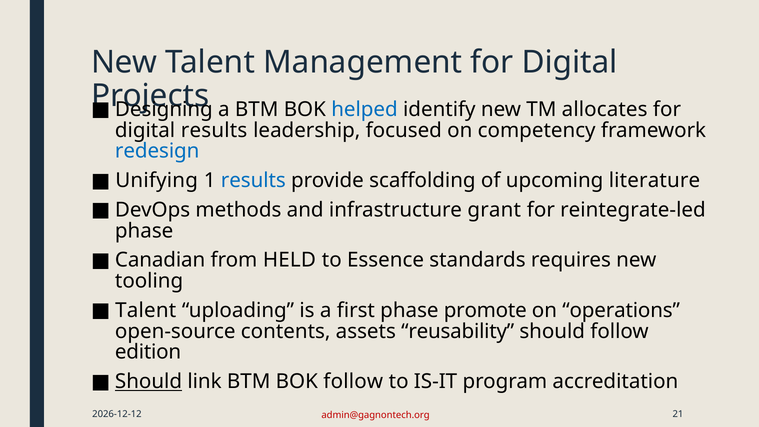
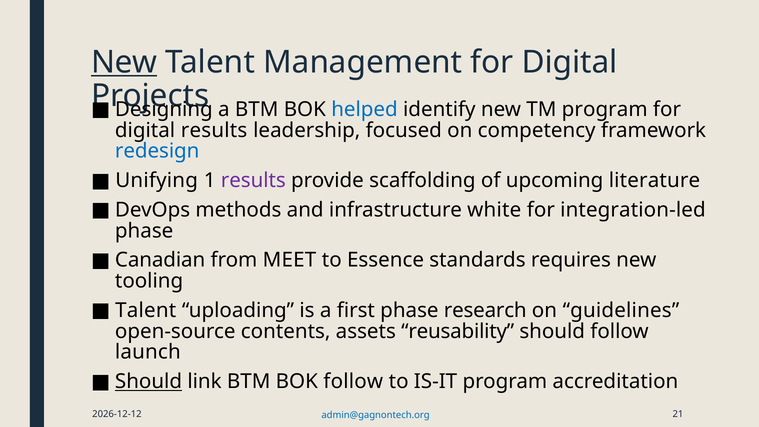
New at (124, 62) underline: none -> present
TM allocates: allocates -> program
results at (253, 181) colour: blue -> purple
grant: grant -> white
reintegrate-led: reintegrate-led -> integration-led
HELD: HELD -> MEET
promote: promote -> research
operations: operations -> guidelines
edition: edition -> launch
admin@gagnontech.org colour: red -> blue
